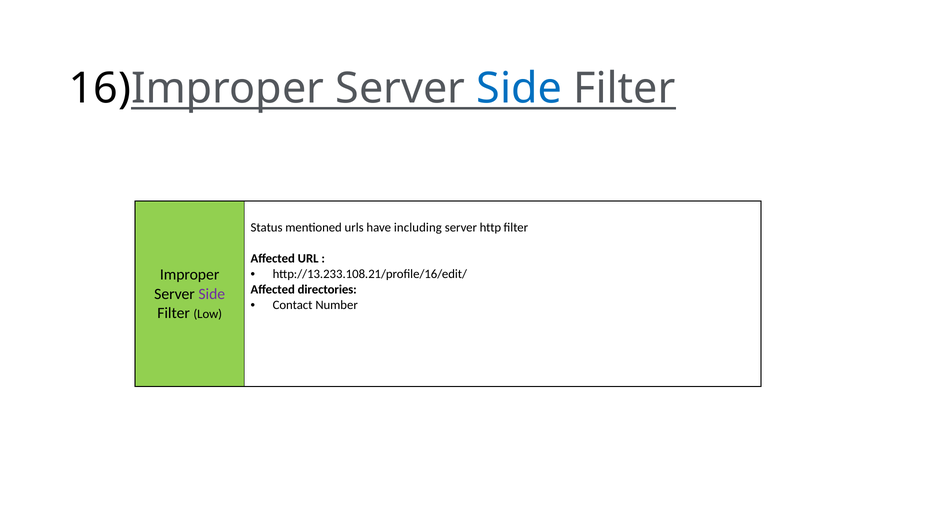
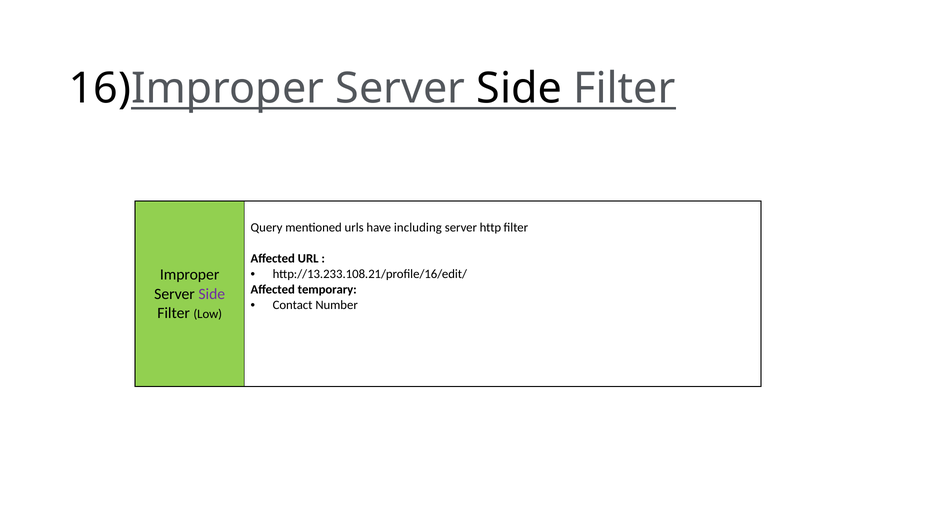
Side at (519, 89) colour: blue -> black
Status: Status -> Query
directories: directories -> temporary
